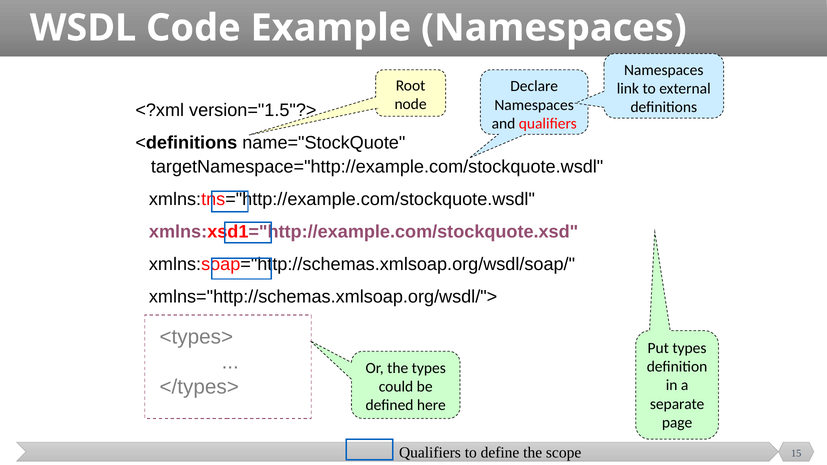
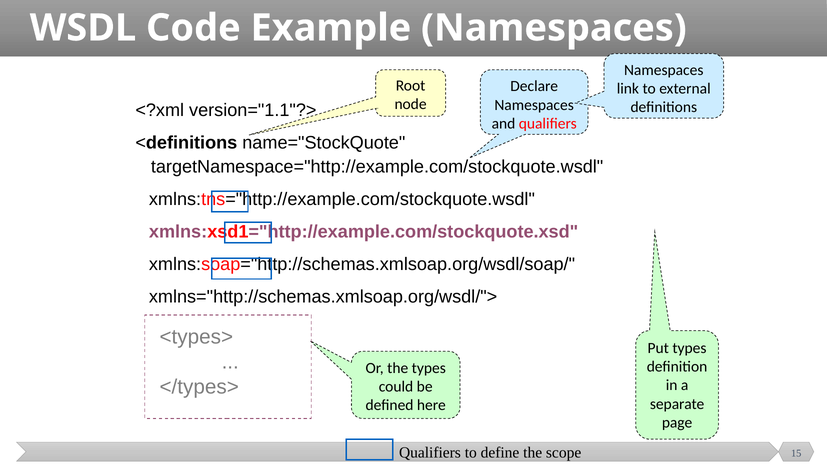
version="1.5"?>: version="1.5"?> -> version="1.1"?>
